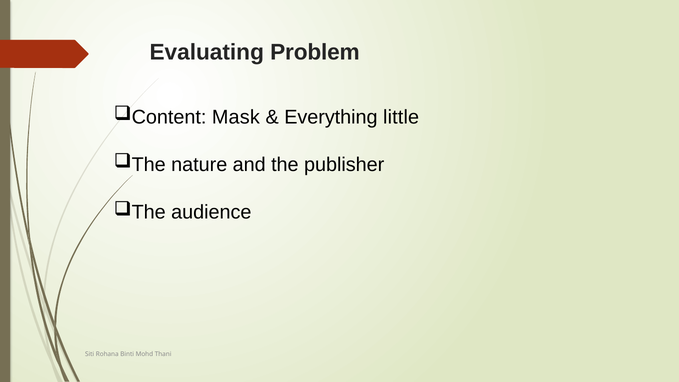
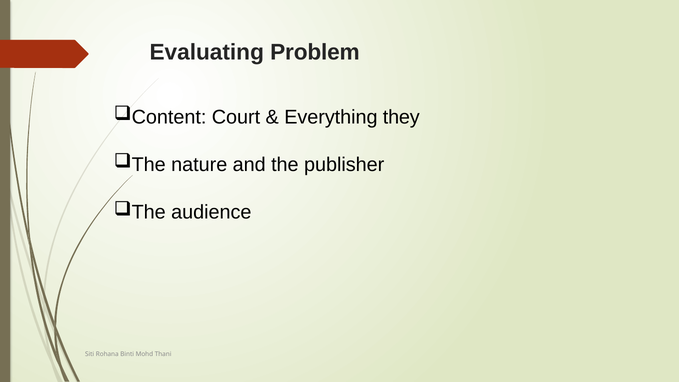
Mask: Mask -> Court
little: little -> they
